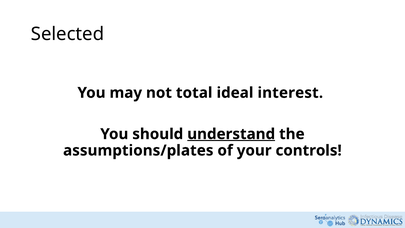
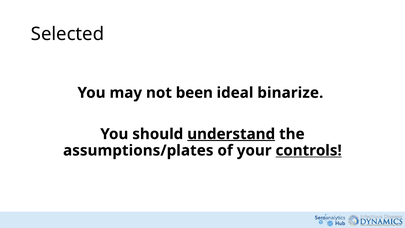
total: total -> been
interest: interest -> binarize
controls underline: none -> present
